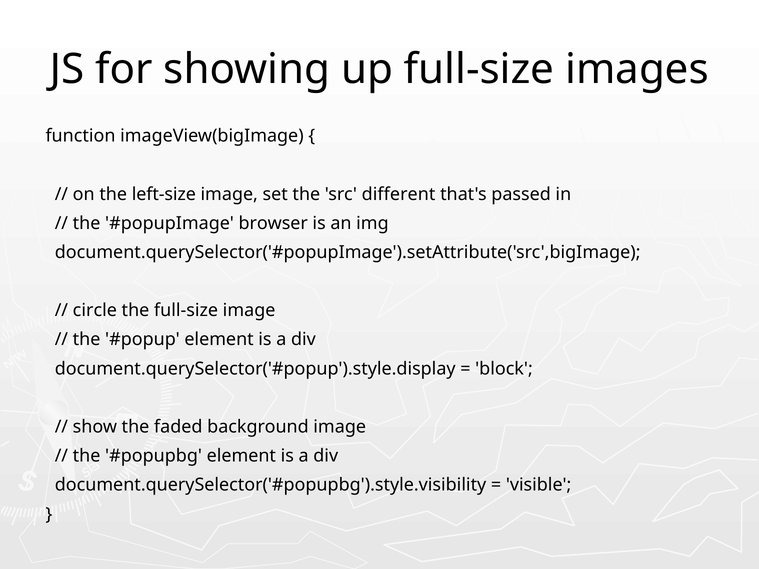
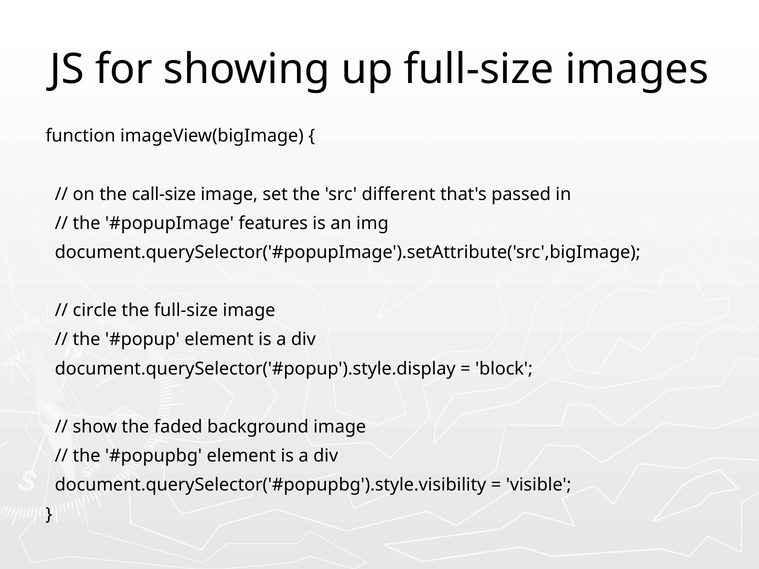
left-size: left-size -> call-size
browser: browser -> features
